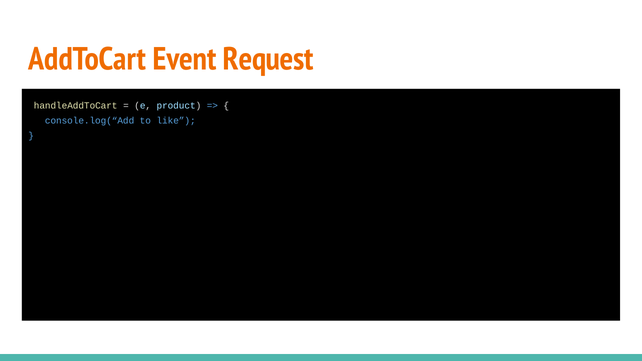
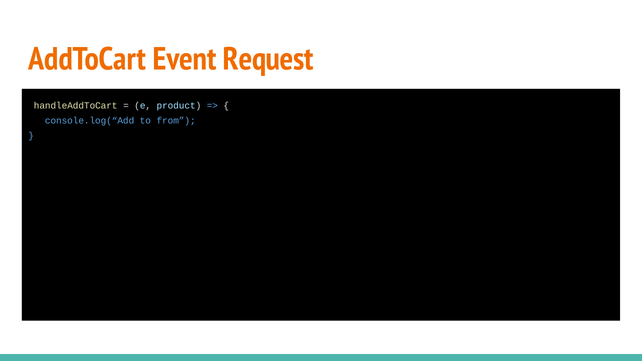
like: like -> from
